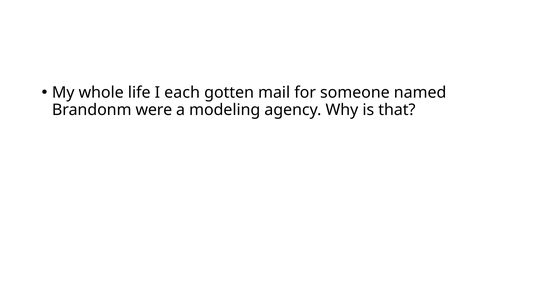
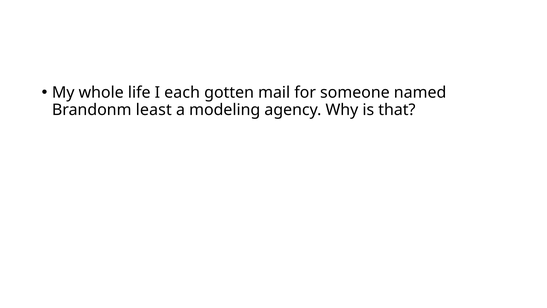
were: were -> least
